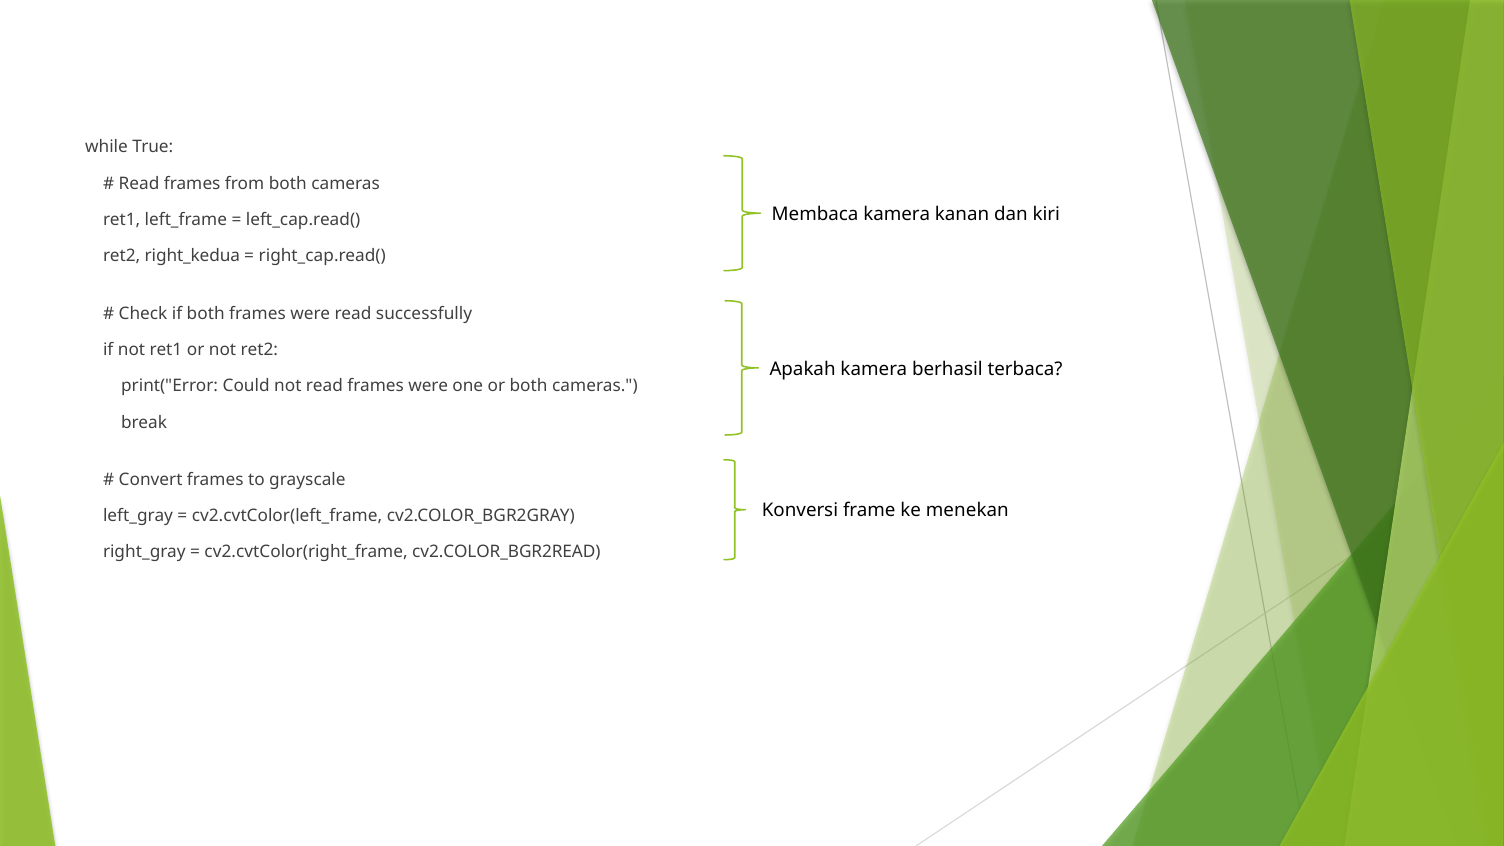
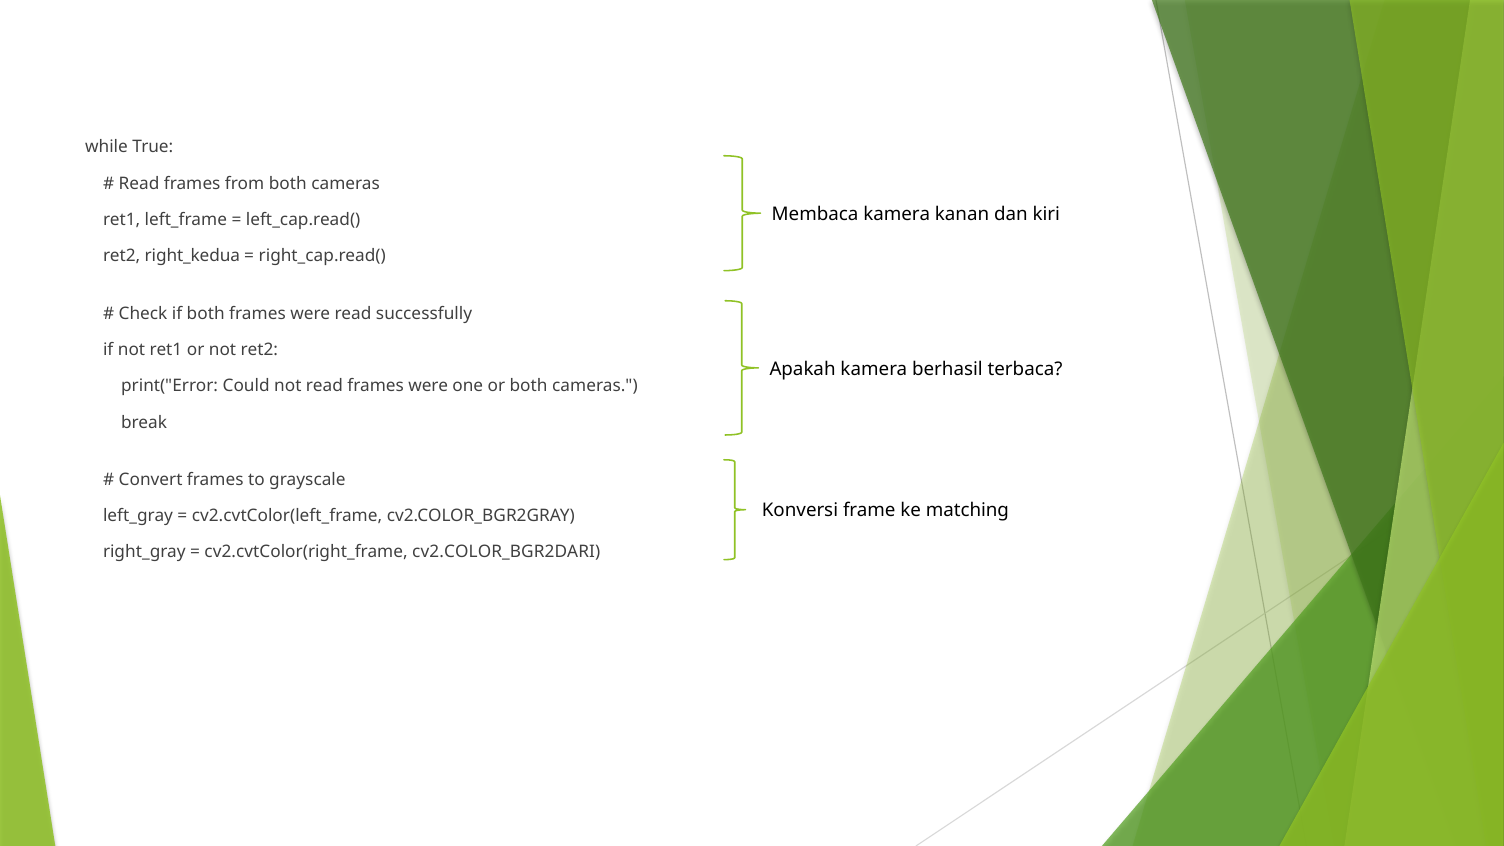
menekan: menekan -> matching
cv2.COLOR_BGR2READ: cv2.COLOR_BGR2READ -> cv2.COLOR_BGR2DARI
